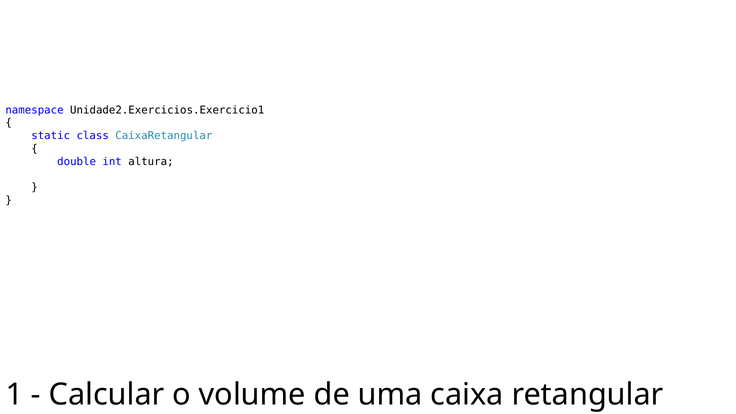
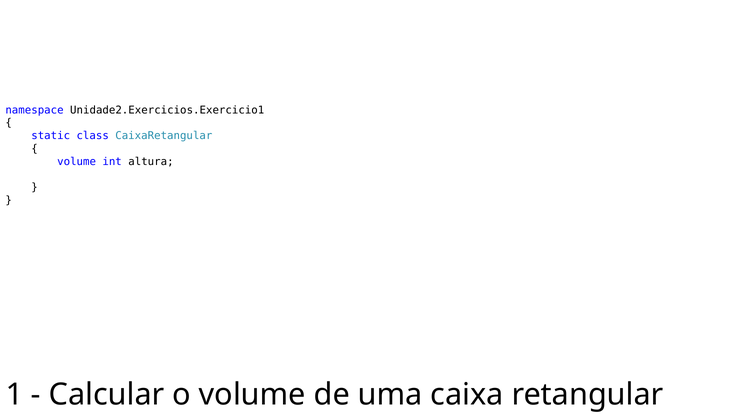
double at (77, 162): double -> volume
